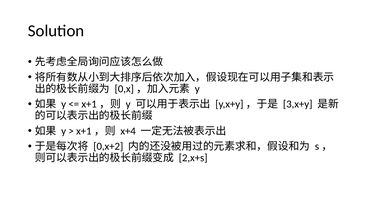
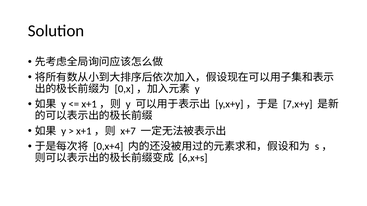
3,x+y: 3,x+y -> 7,x+y
x+4: x+4 -> x+7
0,x+2: 0,x+2 -> 0,x+4
2,x+s: 2,x+s -> 6,x+s
